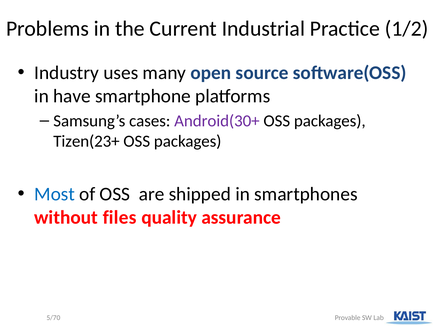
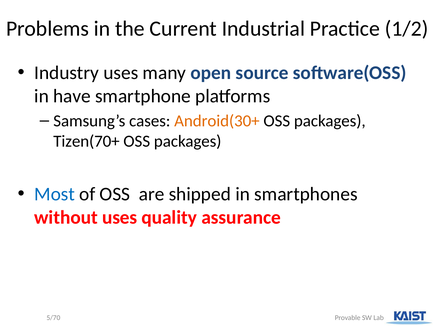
Android(30+ colour: purple -> orange
Tizen(23+: Tizen(23+ -> Tizen(70+
without files: files -> uses
